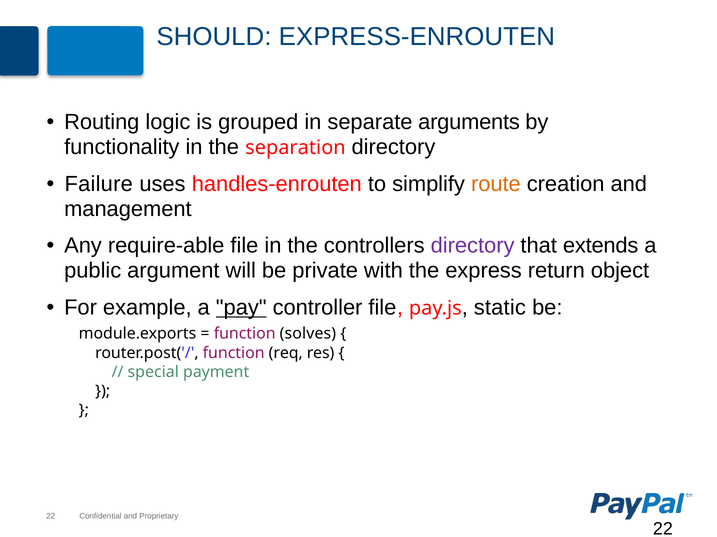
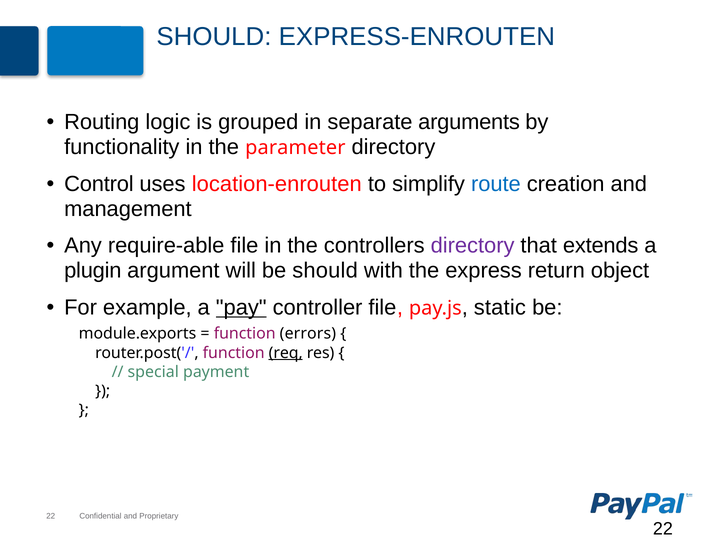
separation: separation -> parameter
Failure: Failure -> Control
handles-enrouten: handles-enrouten -> location-enrouten
route colour: orange -> blue
public: public -> plugin
will be private: private -> should
solves: solves -> errors
req underline: none -> present
